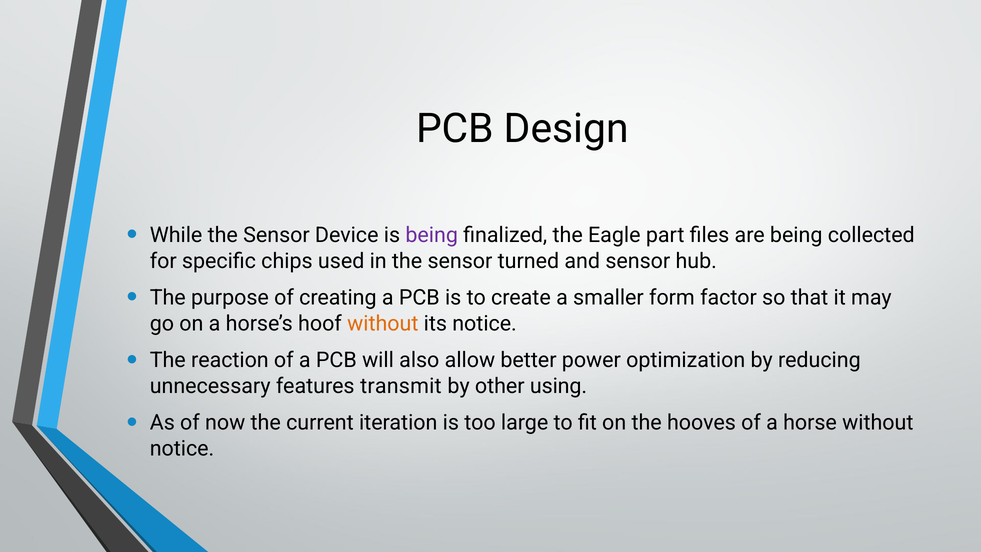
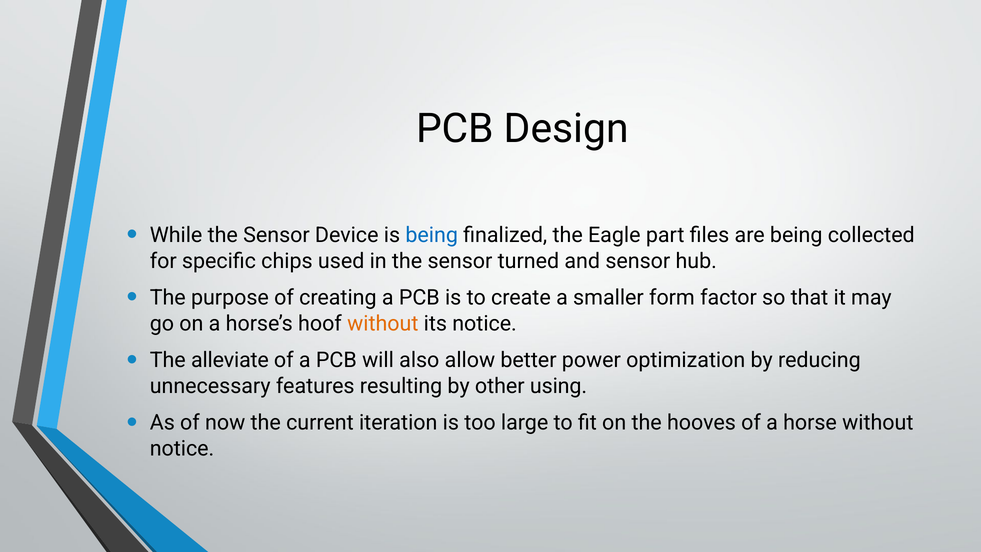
being at (432, 235) colour: purple -> blue
reaction: reaction -> alleviate
transmit: transmit -> resulting
